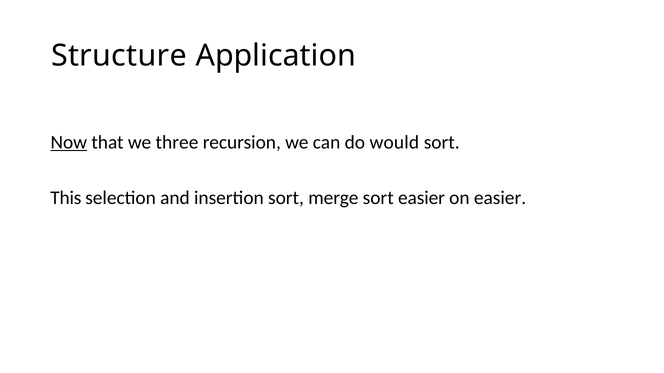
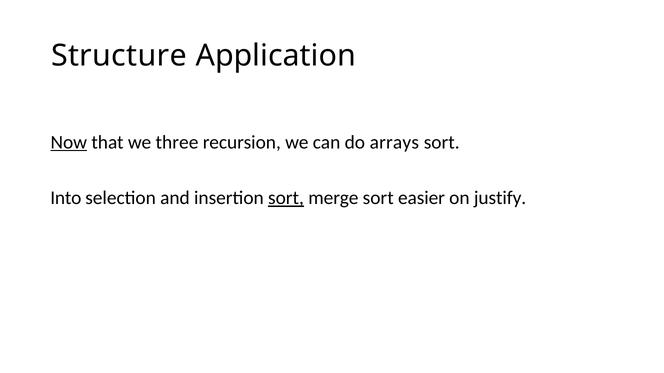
would: would -> arrays
This: This -> Into
sort at (286, 198) underline: none -> present
on easier: easier -> justify
